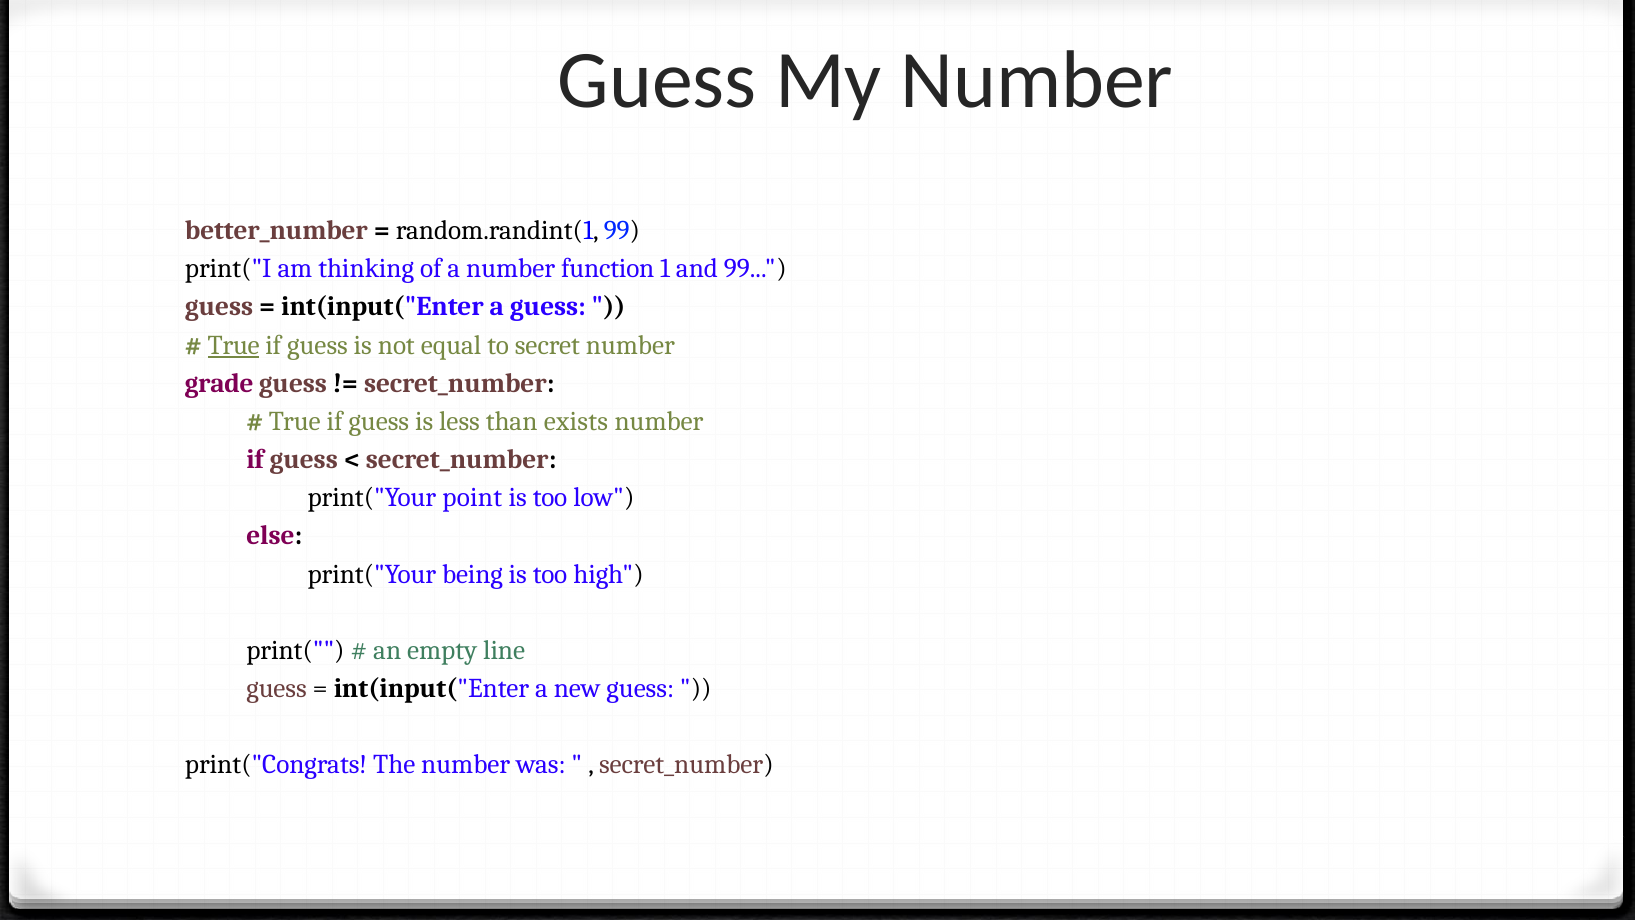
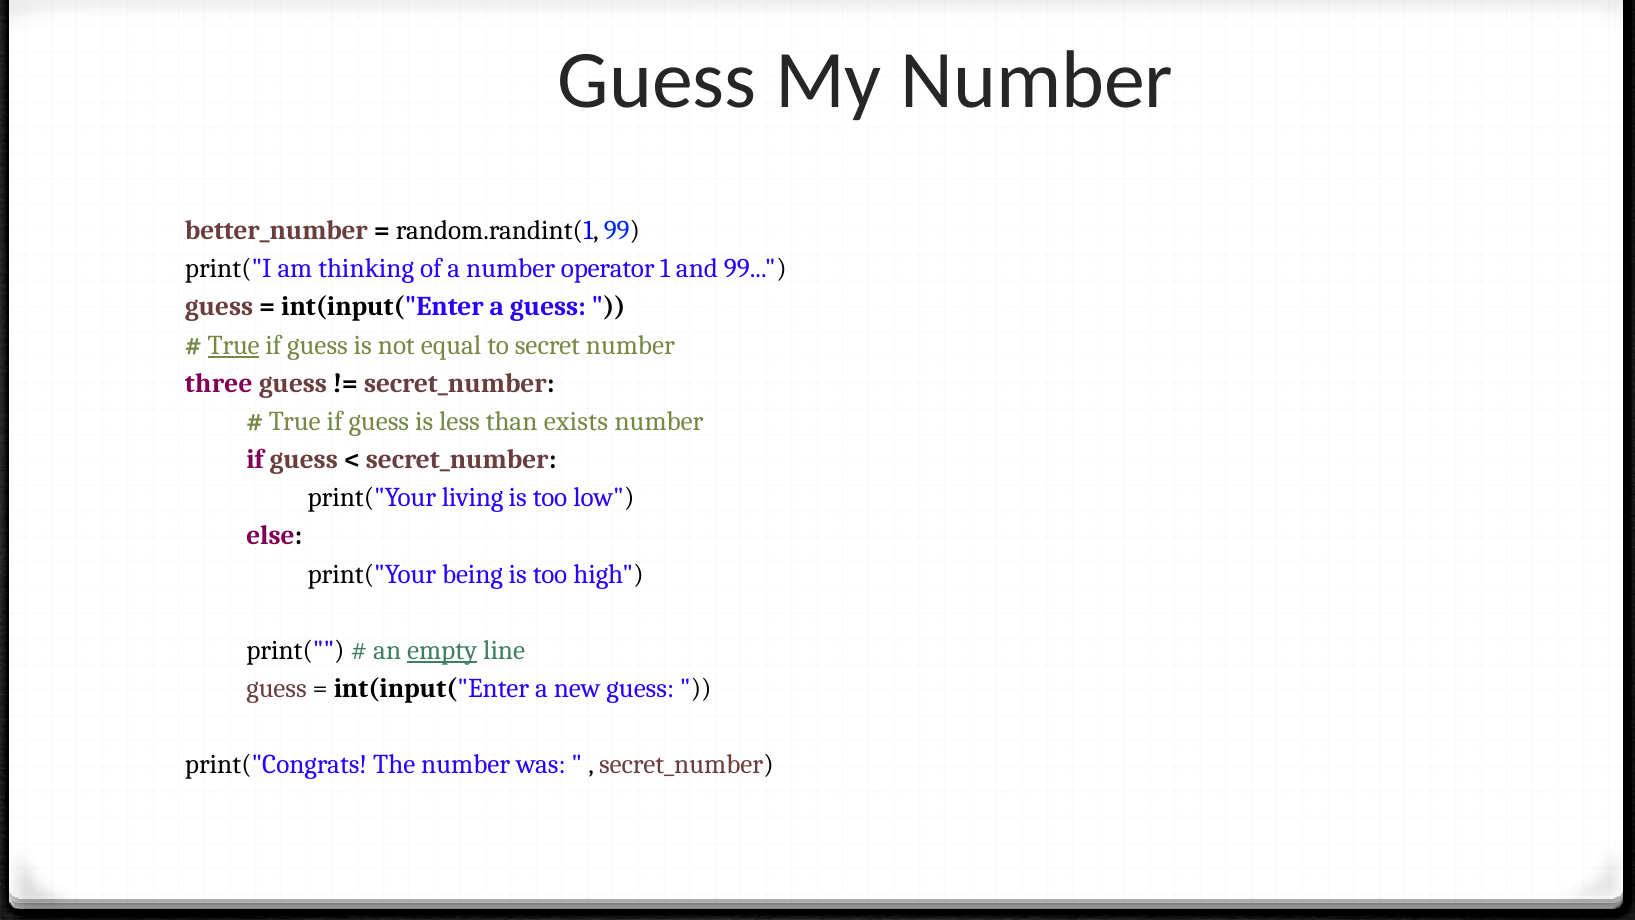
function: function -> operator
grade: grade -> three
point: point -> living
empty underline: none -> present
